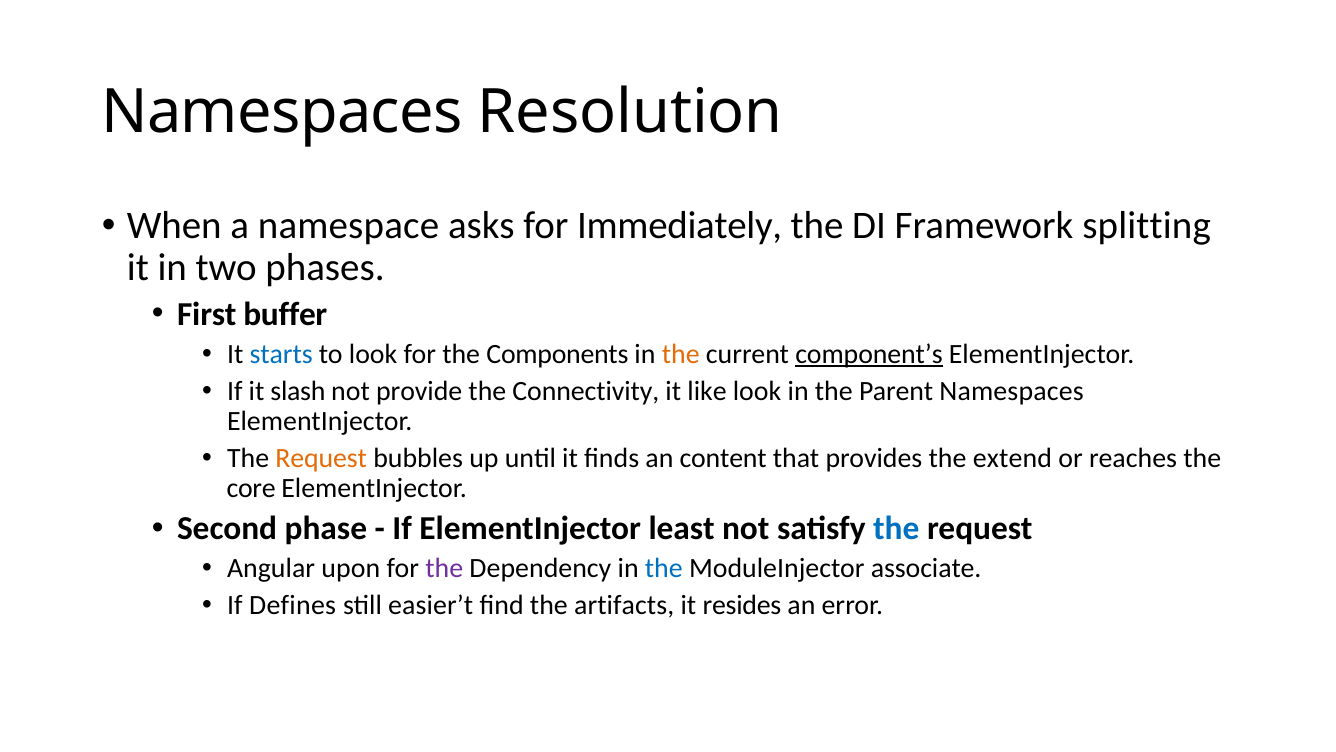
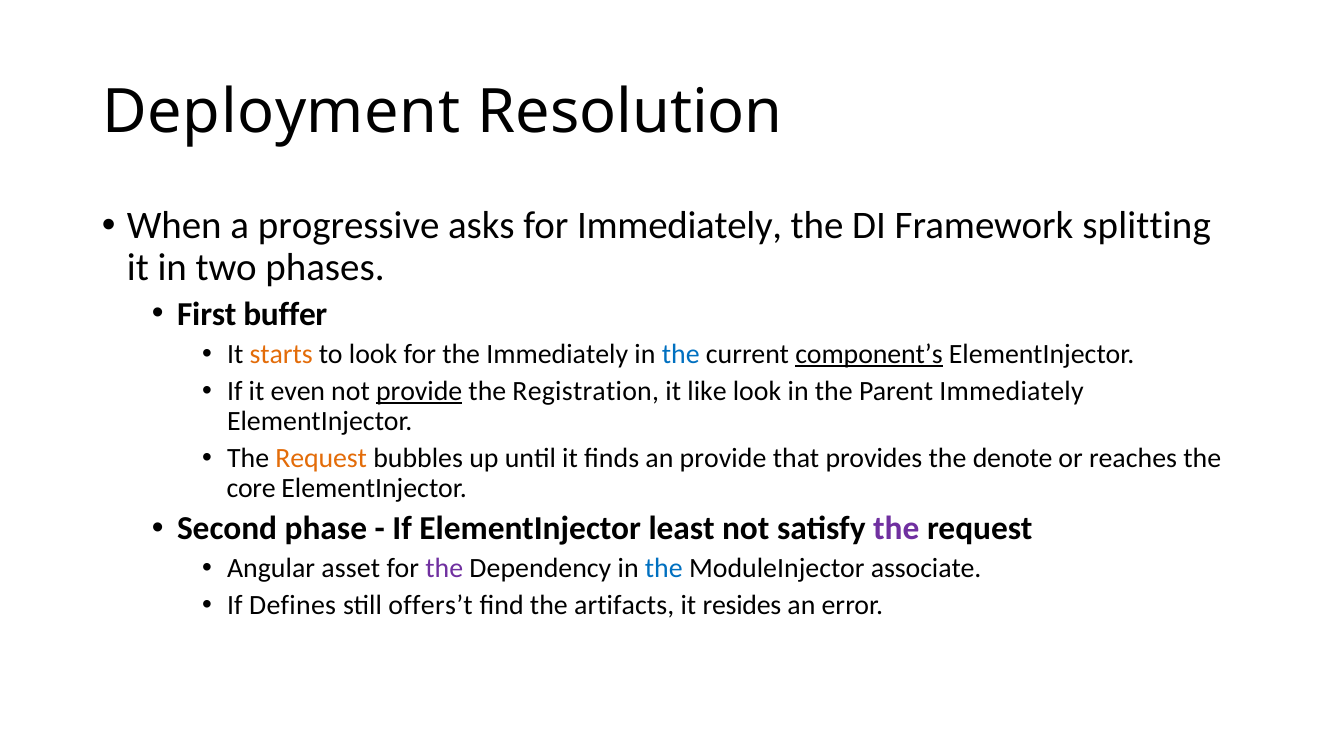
Namespaces at (282, 112): Namespaces -> Deployment
namespace: namespace -> progressive
starts colour: blue -> orange
the Components: Components -> Immediately
the at (681, 354) colour: orange -> blue
slash: slash -> even
provide at (419, 391) underline: none -> present
Connectivity: Connectivity -> Registration
Parent Namespaces: Namespaces -> Immediately
an content: content -> provide
extend: extend -> denote
the at (896, 528) colour: blue -> purple
upon: upon -> asset
easier’t: easier’t -> offers’t
